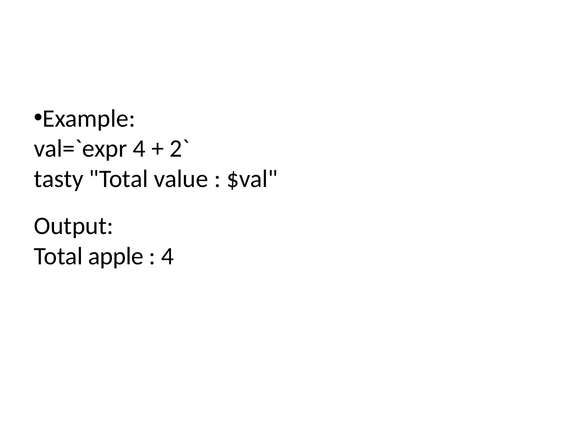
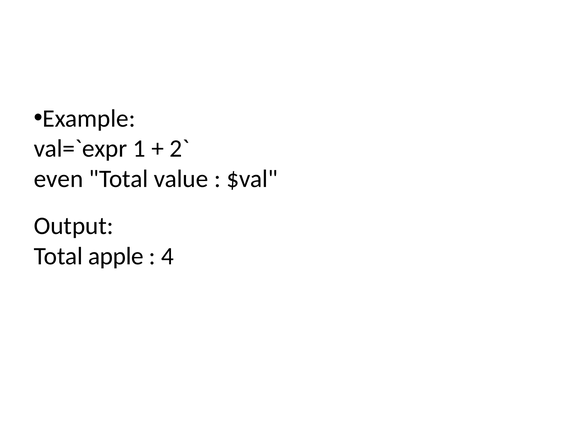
4 at (139, 149): 4 -> 1
tasty: tasty -> even
